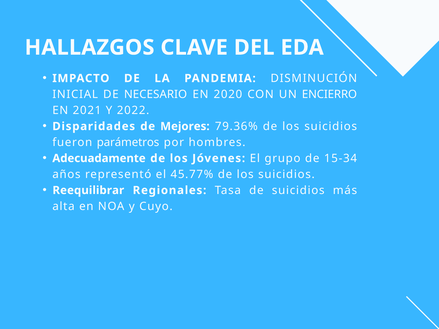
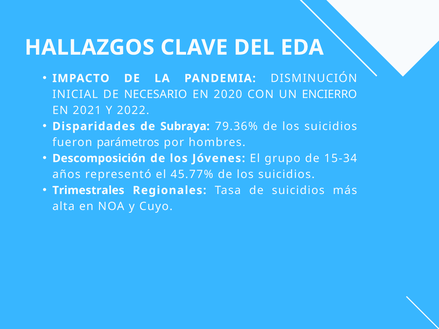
Mejores: Mejores -> Subraya
Adecuadamente: Adecuadamente -> Descomposición
Reequilibrar: Reequilibrar -> Trimestrales
